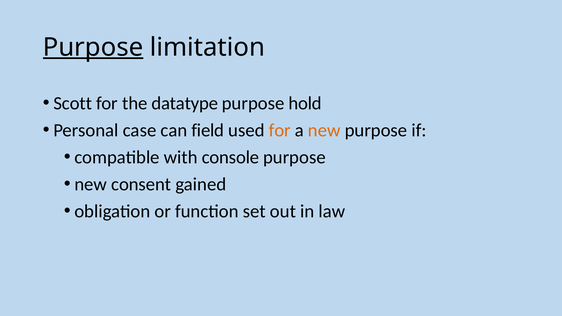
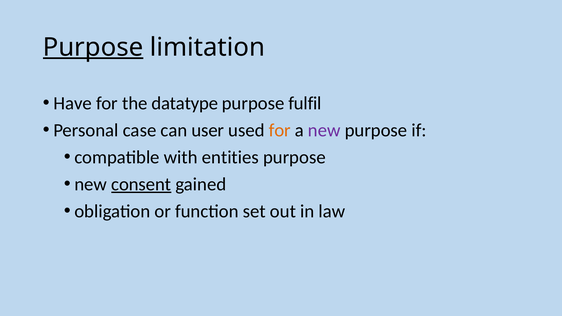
Scott: Scott -> Have
hold: hold -> fulfil
field: field -> user
new at (324, 130) colour: orange -> purple
console: console -> entities
consent underline: none -> present
